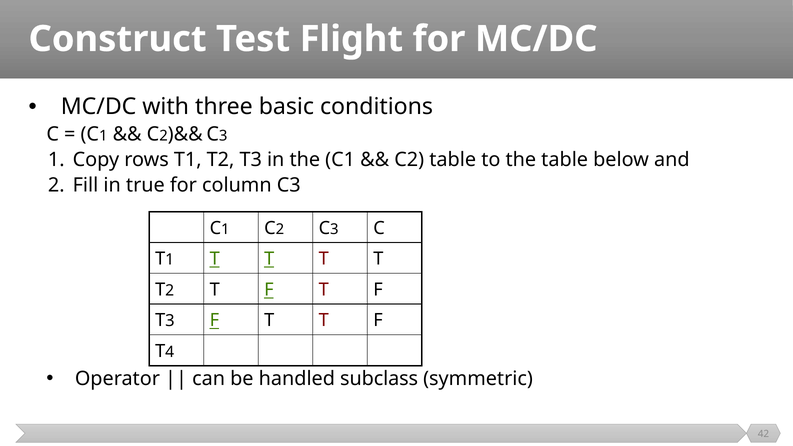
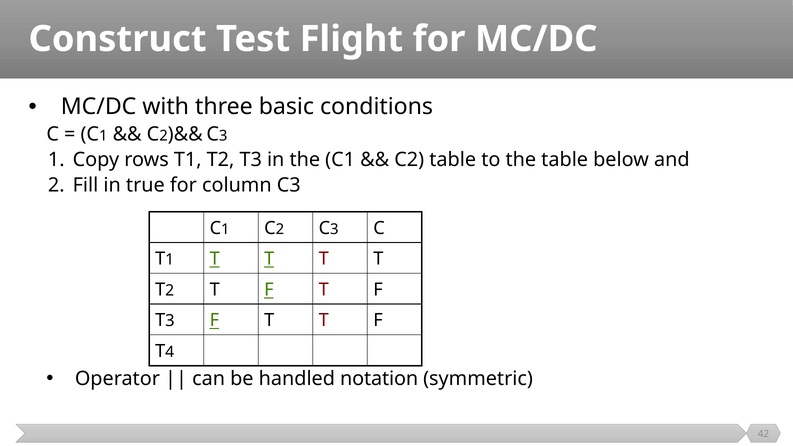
subclass: subclass -> notation
